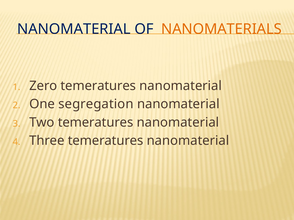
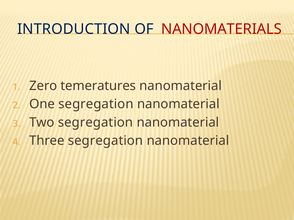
NANOMATERIAL at (74, 29): NANOMATERIAL -> INTRODUCTION
NANOMATERIALS colour: orange -> red
Two temeratures: temeratures -> segregation
Three temeratures: temeratures -> segregation
